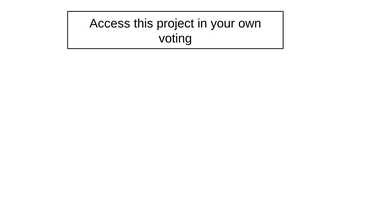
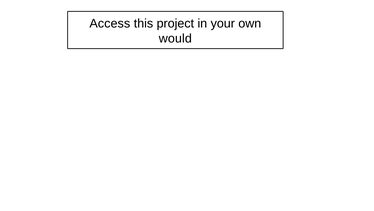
voting: voting -> would
